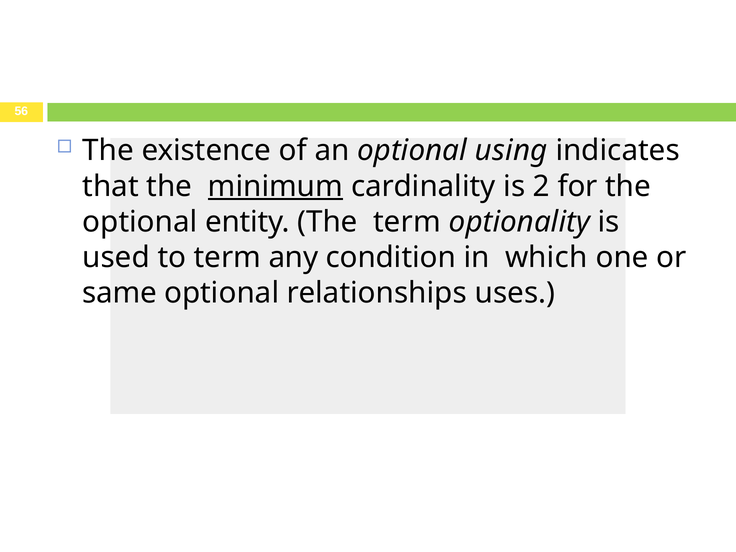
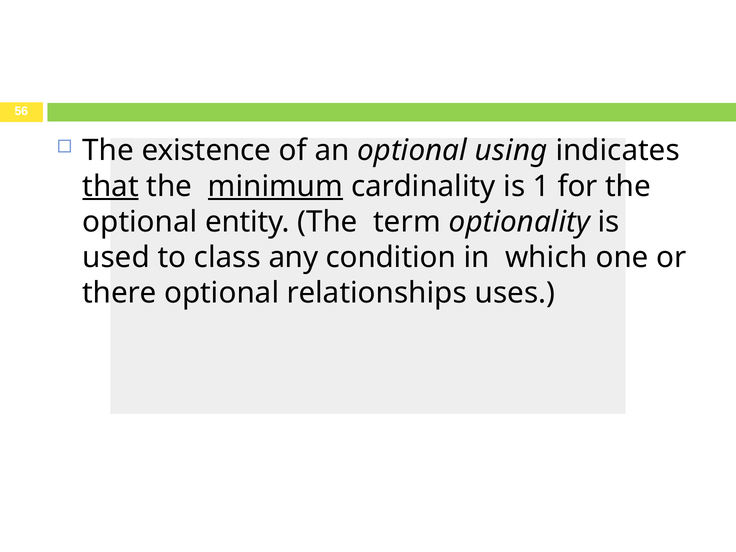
that underline: none -> present
2: 2 -> 1
to term: term -> class
same: same -> there
